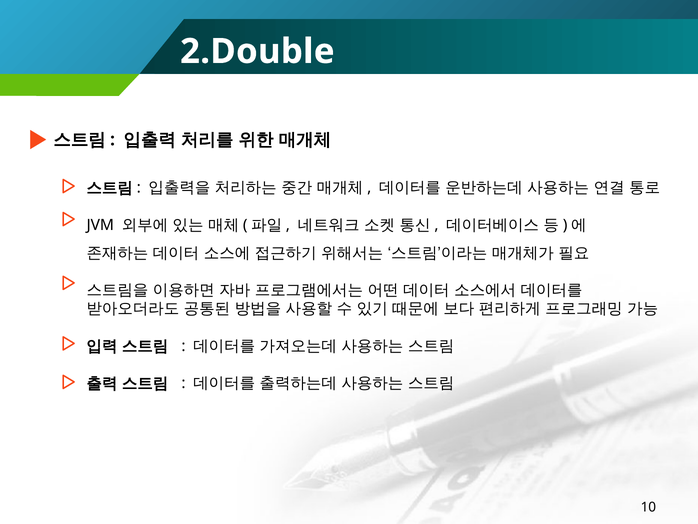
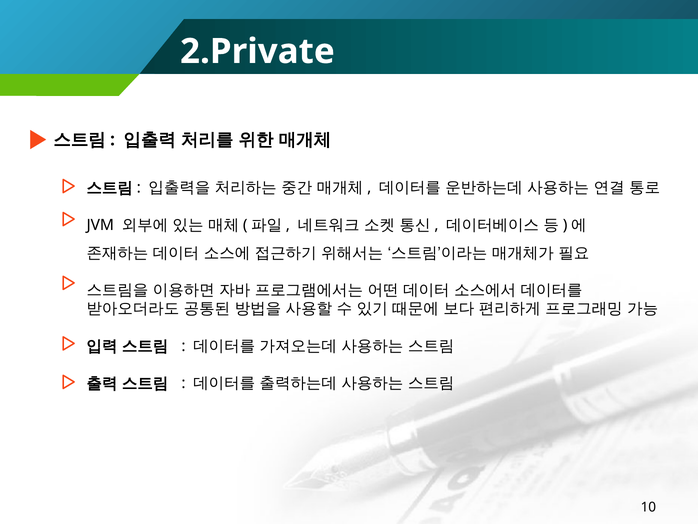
2.Double: 2.Double -> 2.Private
